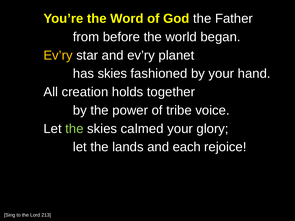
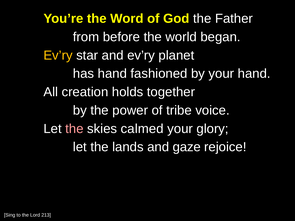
has skies: skies -> hand
the at (74, 129) colour: light green -> pink
each: each -> gaze
